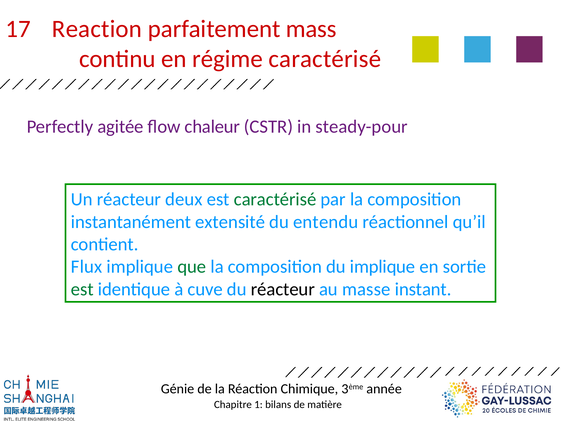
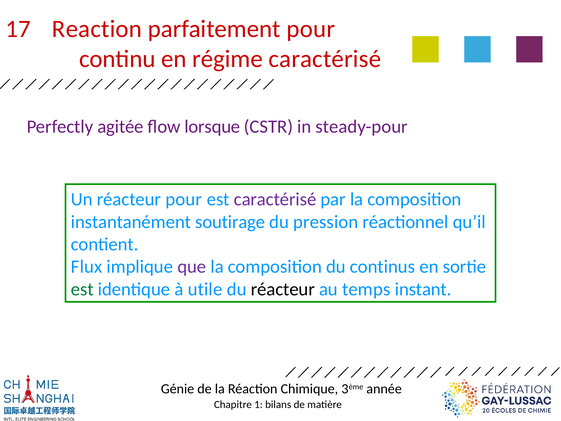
parfaitement mass: mass -> pour
chaleur: chaleur -> lorsque
réacteur deux: deux -> pour
caractérisé at (275, 199) colour: green -> purple
extensité: extensité -> soutirage
entendu: entendu -> pression
que colour: green -> purple
du implique: implique -> continus
cuve: cuve -> utile
masse: masse -> temps
